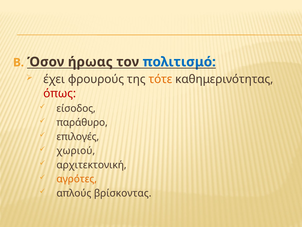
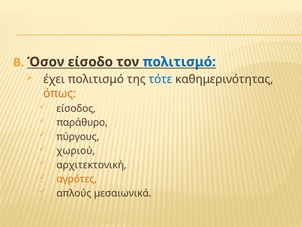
ήρωας: ήρωας -> είσοδο
έχει φρουρούς: φρουρούς -> πολιτισμό
τότε colour: orange -> blue
όπως colour: red -> orange
επιλογές: επιλογές -> πύργους
βρίσκοντας: βρίσκοντας -> μεσαιωνικά
